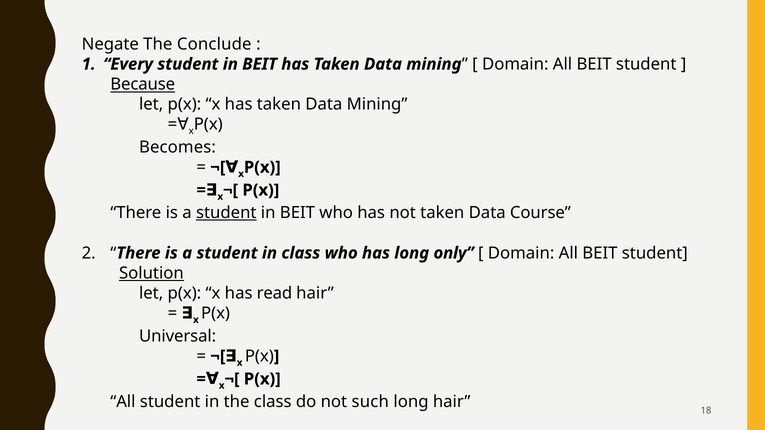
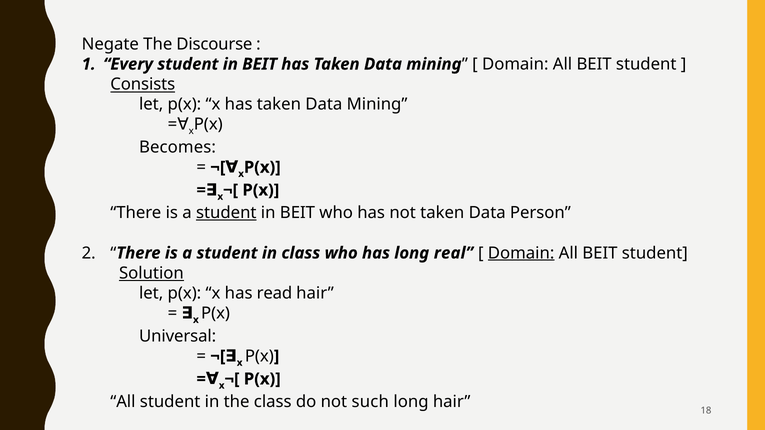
Conclude: Conclude -> Discourse
Because: Because -> Consists
Course: Course -> Person
only: only -> real
Domain at (521, 253) underline: none -> present
